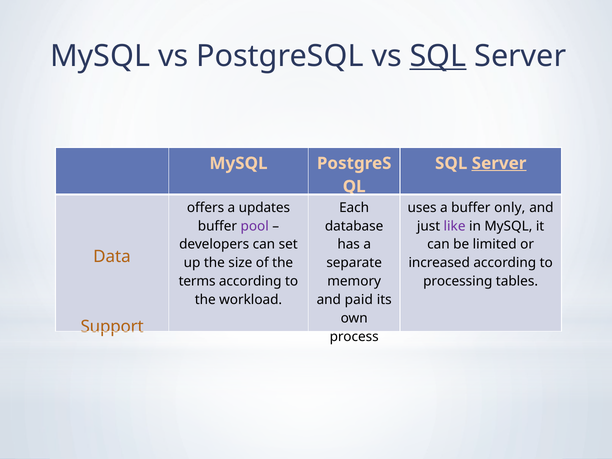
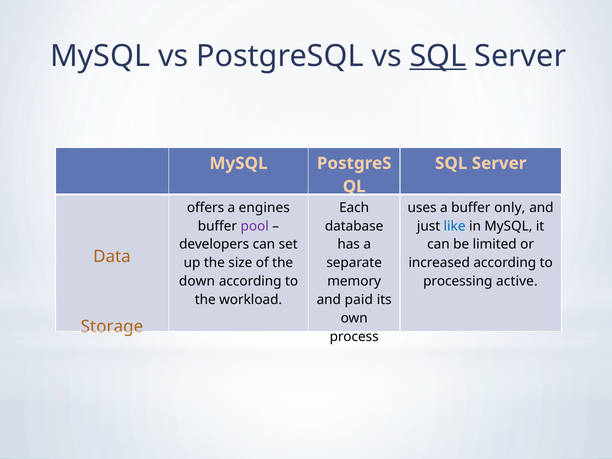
Server at (499, 163) underline: present -> none
updates: updates -> engines
like colour: purple -> blue
terms: terms -> down
tables: tables -> active
Support: Support -> Storage
